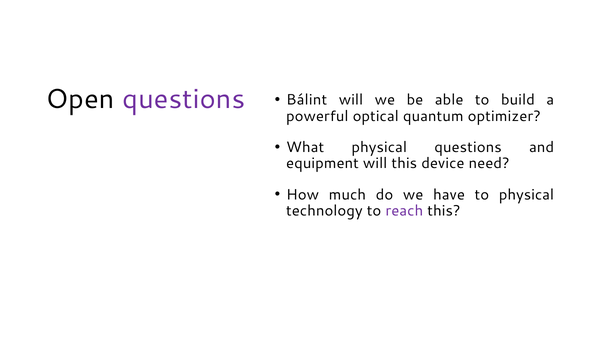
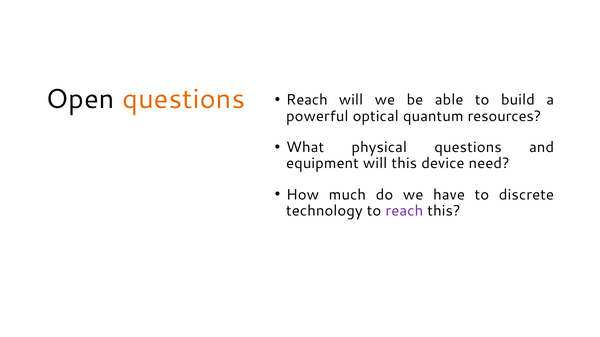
questions at (184, 99) colour: purple -> orange
Bálint at (307, 100): Bálint -> Reach
optimizer: optimizer -> resources
to physical: physical -> discrete
